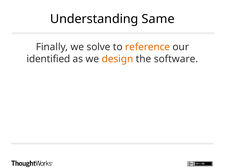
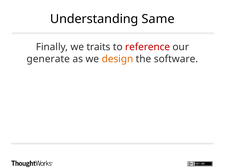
solve: solve -> traits
reference colour: orange -> red
identified: identified -> generate
